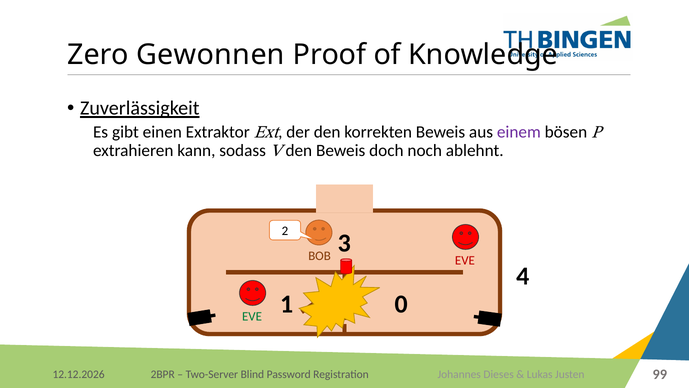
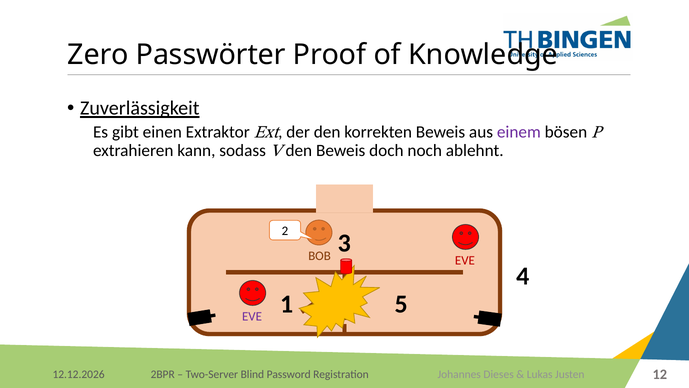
Gewonnen: Gewonnen -> Passwörter
0: 0 -> 5
EVE at (252, 316) colour: green -> purple
99: 99 -> 12
